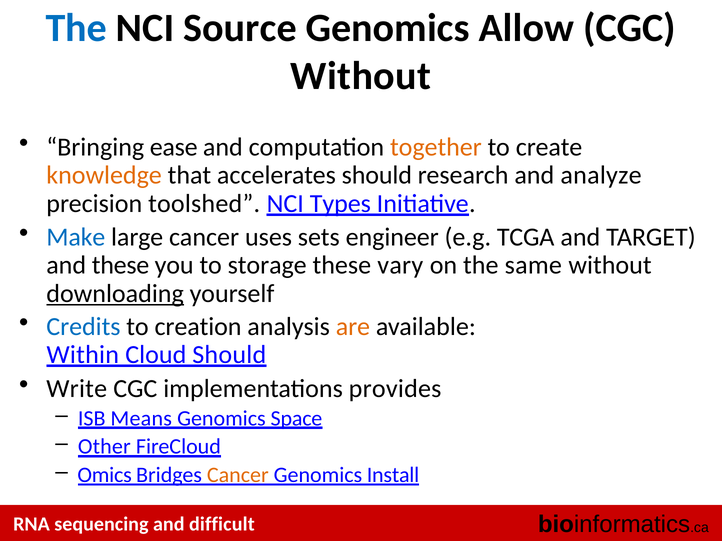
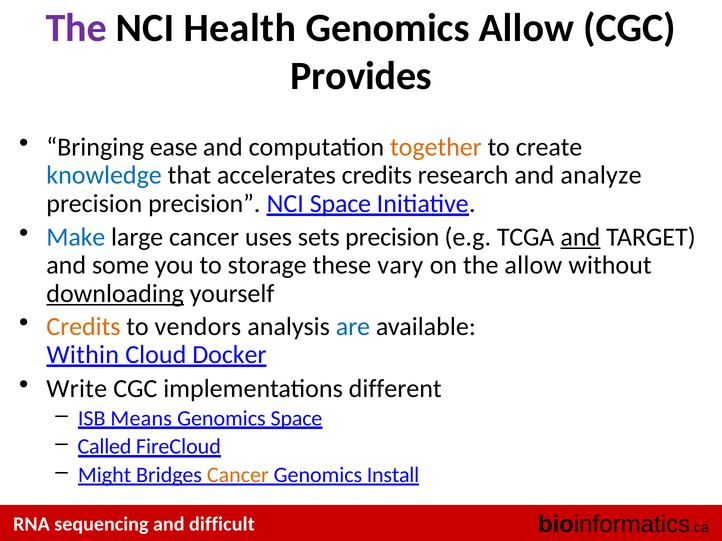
The at (76, 28) colour: blue -> purple
Source: Source -> Health
Without at (361, 76): Without -> Provides
knowledge colour: orange -> blue
accelerates should: should -> credits
precision toolshed: toolshed -> precision
NCI Types: Types -> Space
sets engineer: engineer -> precision
and at (580, 237) underline: none -> present
and these: these -> some
the same: same -> allow
Credits at (83, 327) colour: blue -> orange
creation: creation -> vendors
are colour: orange -> blue
Cloud Should: Should -> Docker
provides: provides -> different
Other: Other -> Called
Omics: Omics -> Might
